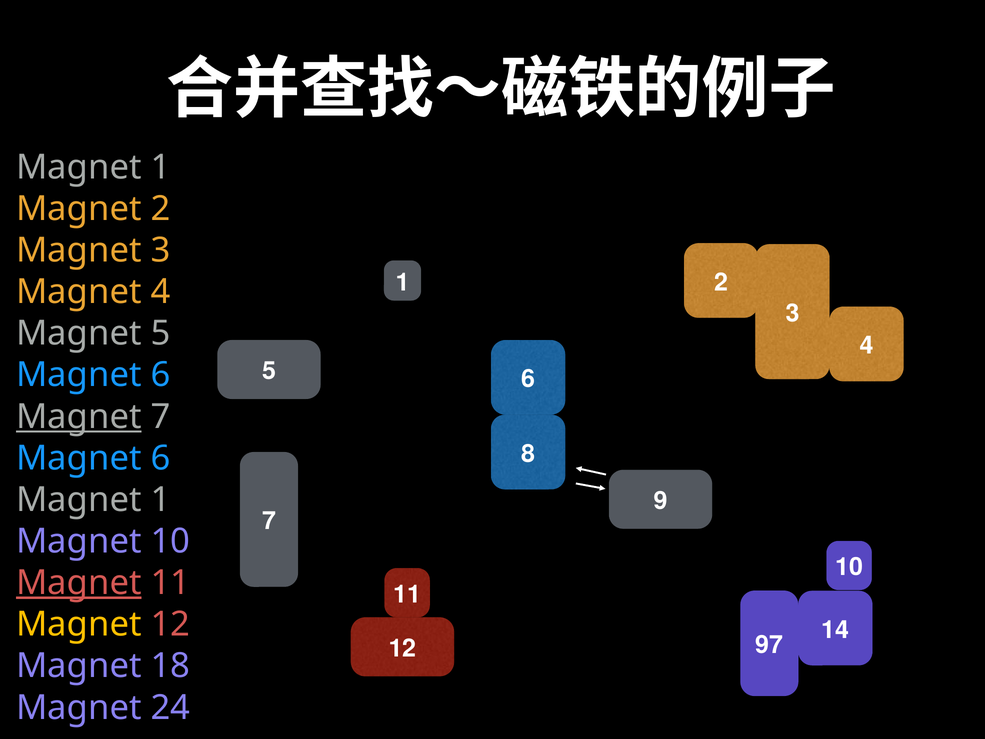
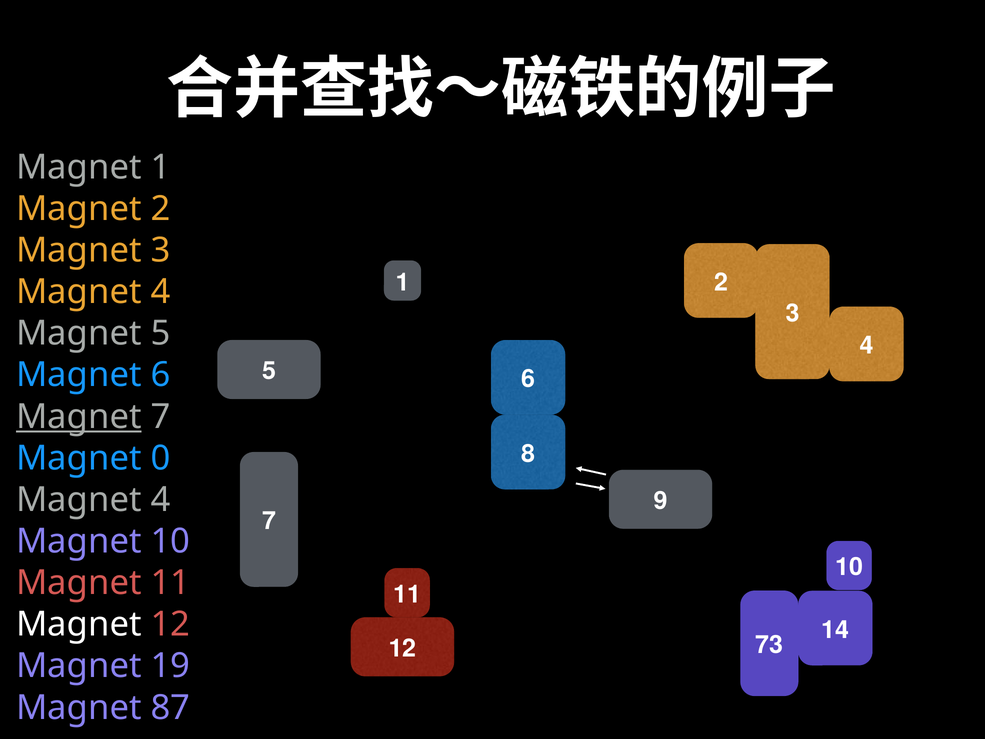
6 at (160, 458): 6 -> 0
1 at (160, 500): 1 -> 4
Magnet at (79, 583) underline: present -> none
Magnet at (79, 624) colour: yellow -> white
97: 97 -> 73
18: 18 -> 19
24: 24 -> 87
